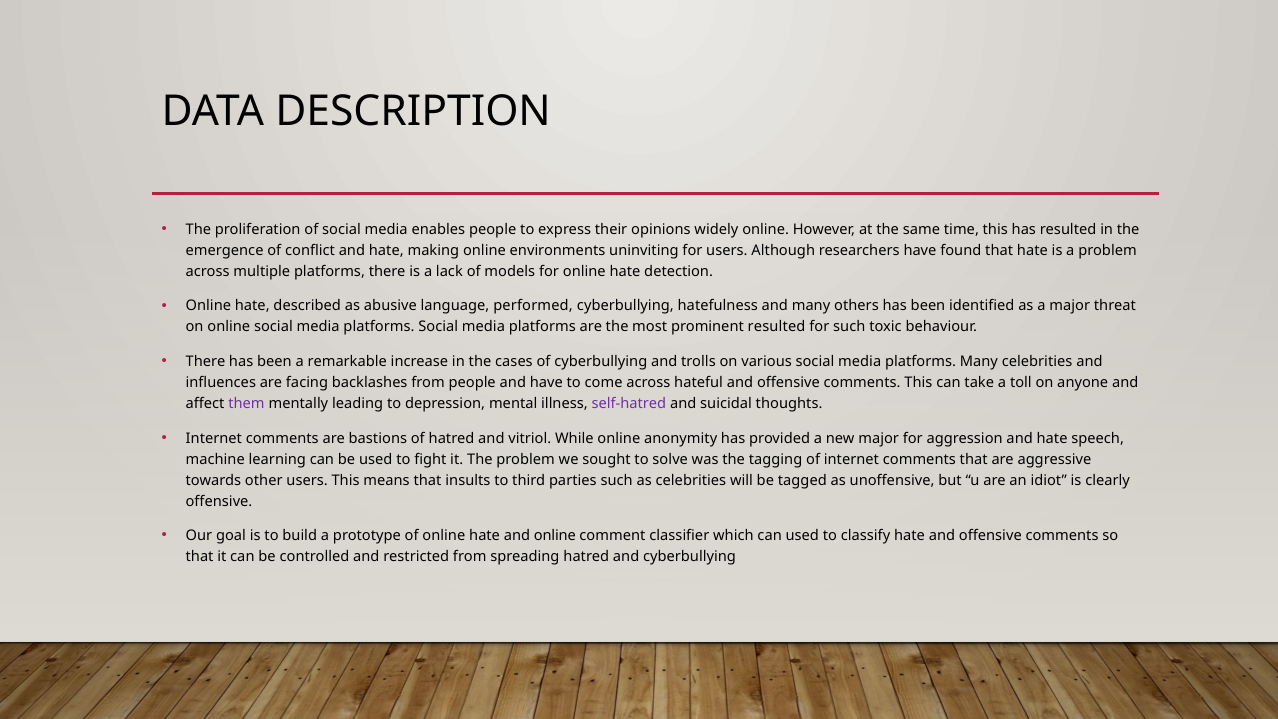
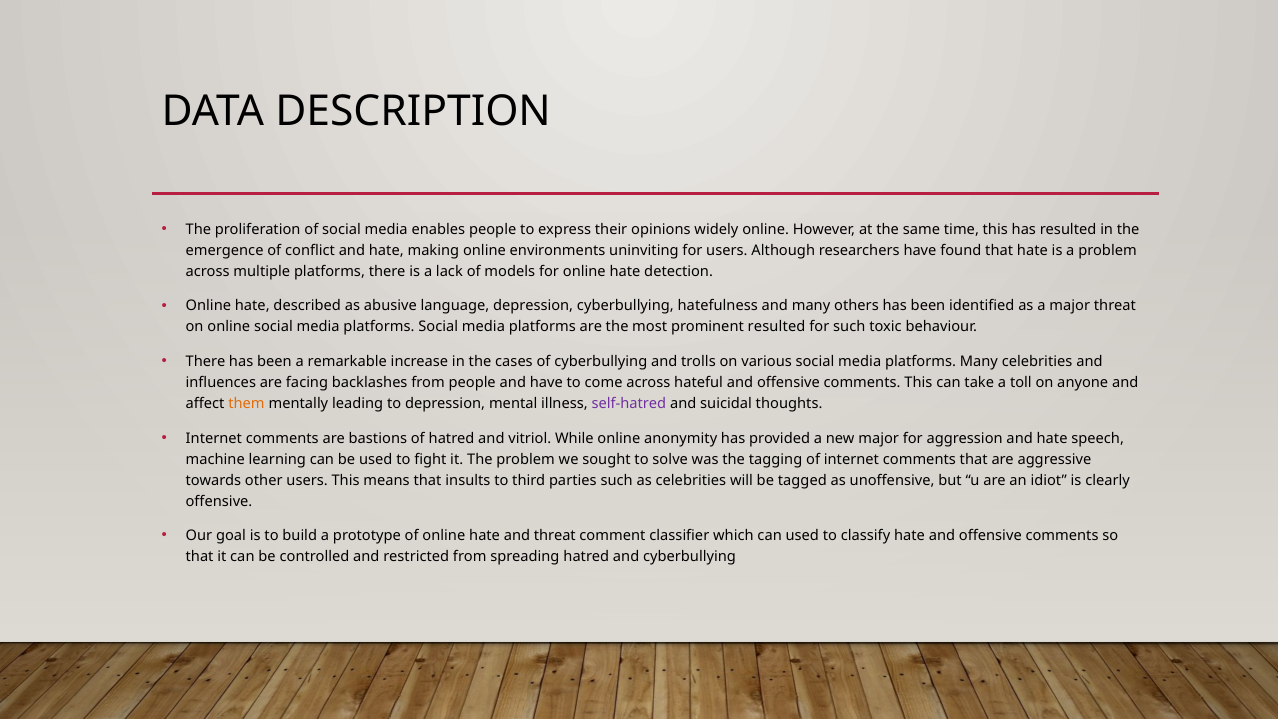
language performed: performed -> depression
them colour: purple -> orange
and online: online -> threat
